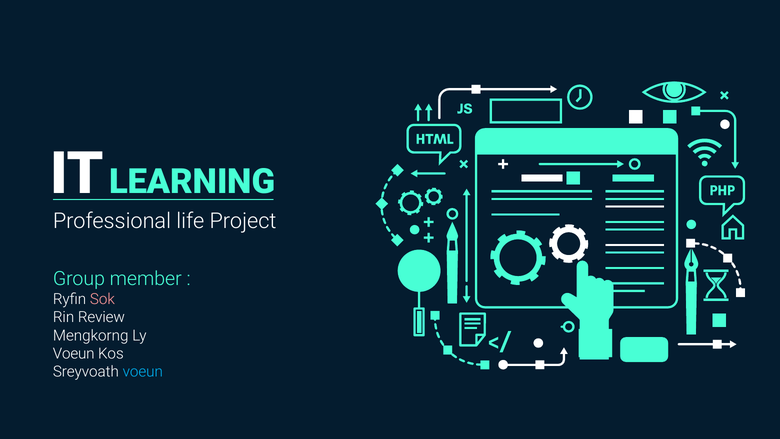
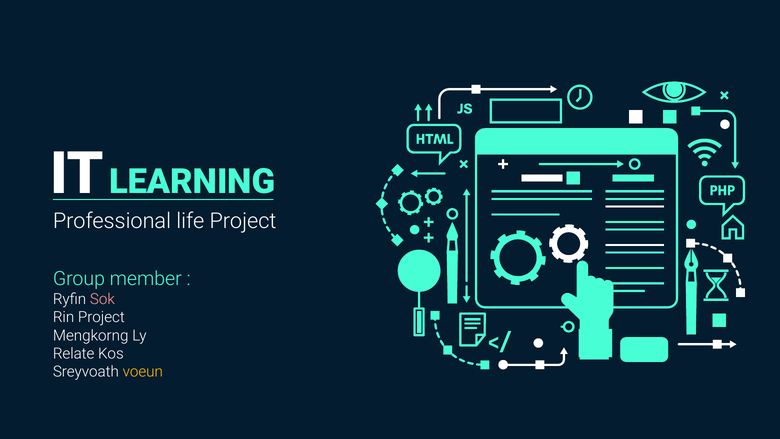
Rin Review: Review -> Project
Voeun at (74, 354): Voeun -> Relate
voeun at (143, 372) colour: light blue -> yellow
